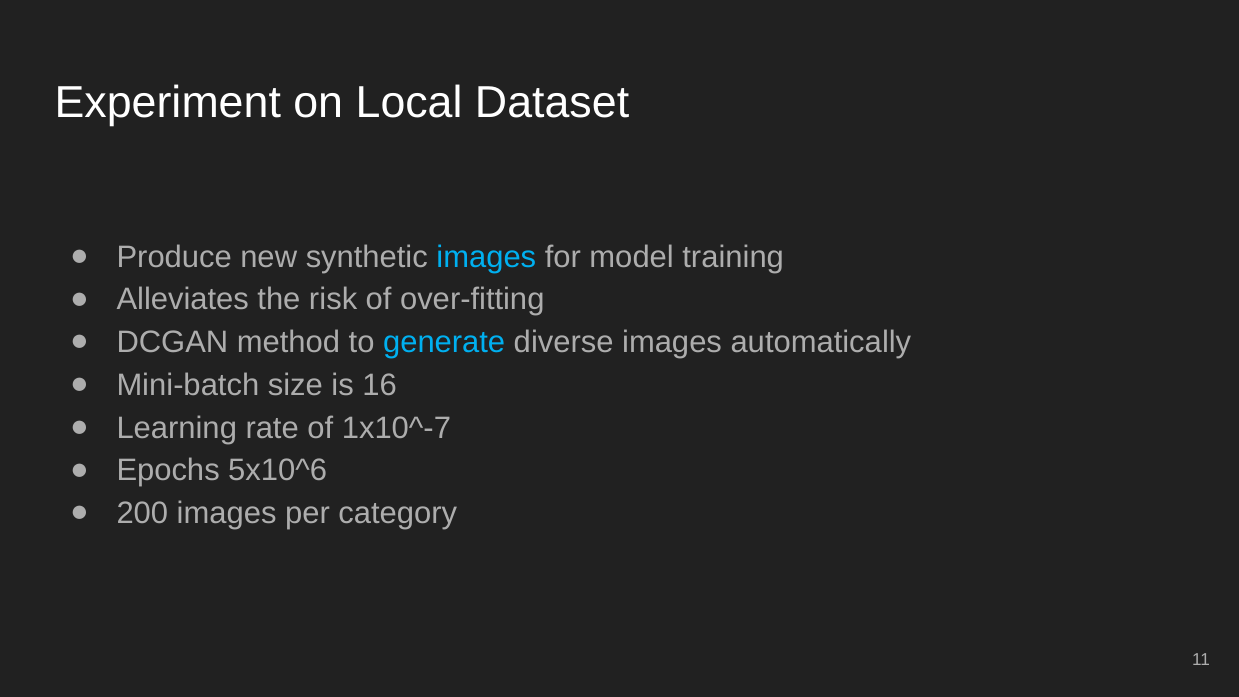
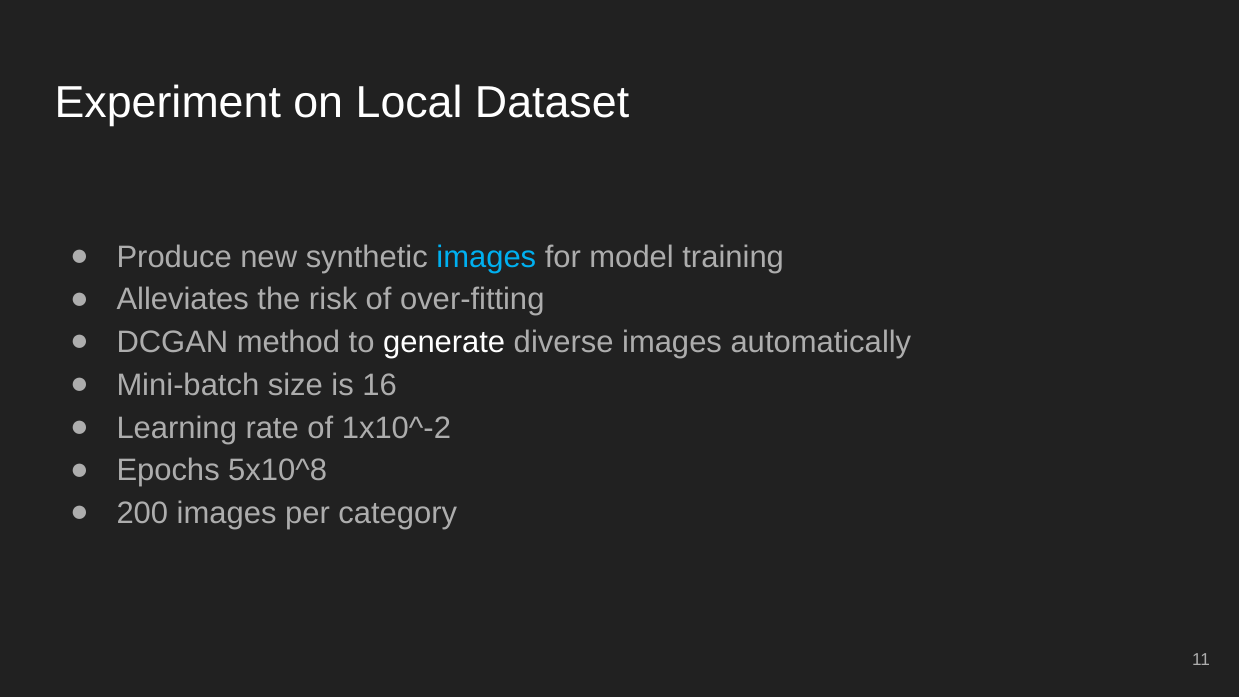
generate colour: light blue -> white
1x10^-7: 1x10^-7 -> 1x10^-2
5x10^6: 5x10^6 -> 5x10^8
